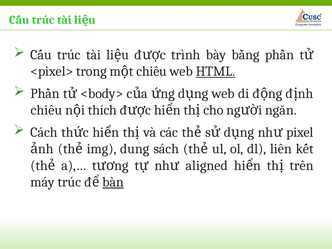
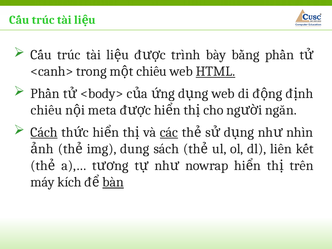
<pixel>: <pixel> -> <canh>
thích: thích -> meta
Cách underline: none -> present
các underline: none -> present
pixel: pixel -> nhìn
aligned: aligned -> nowrap
máy trúc: trúc -> kích
